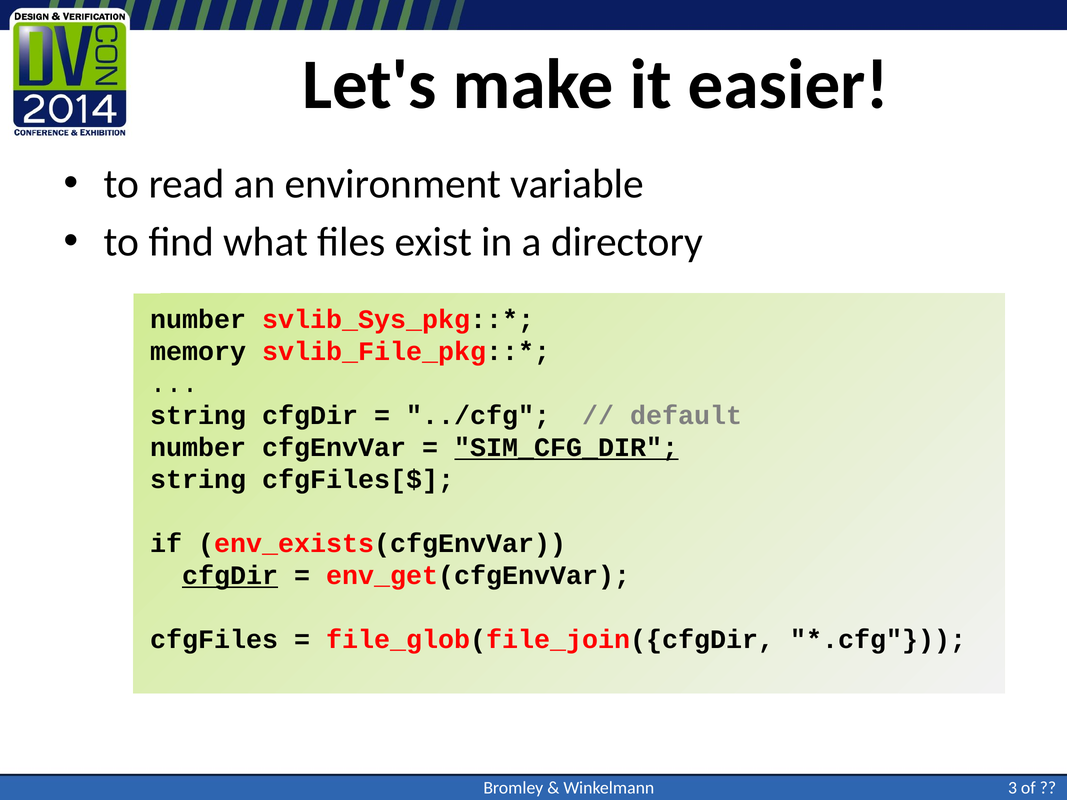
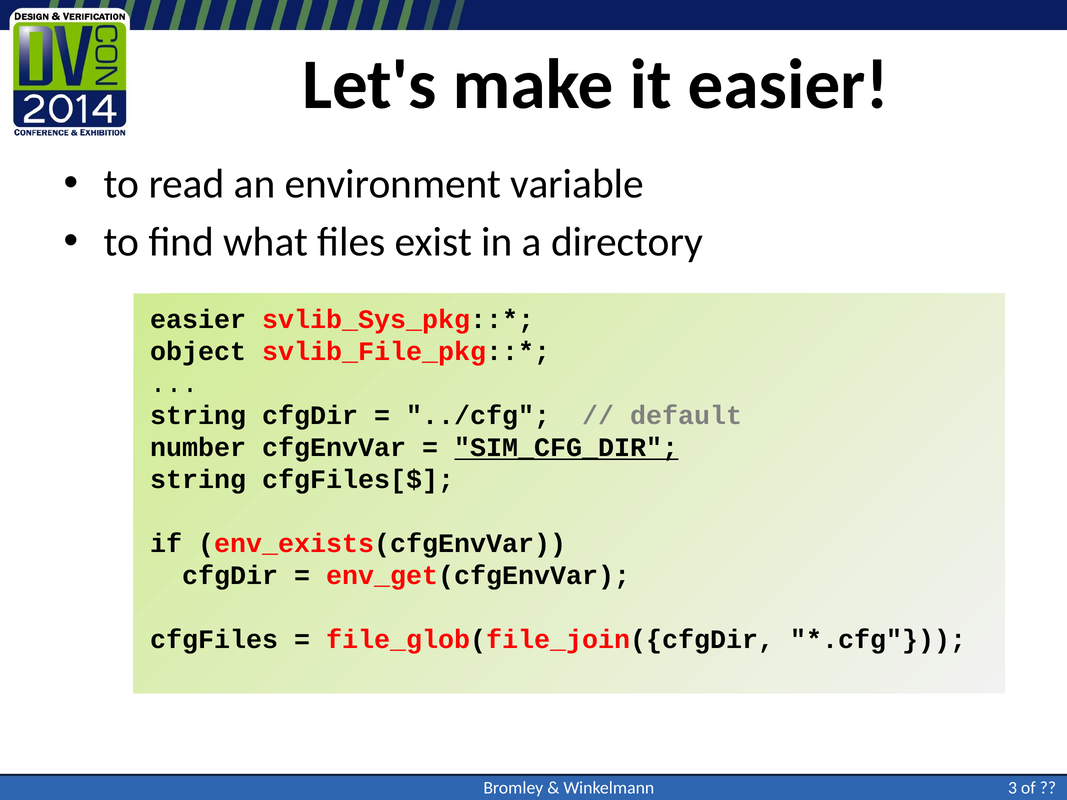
number at (198, 320): number -> easier
memory: memory -> object
cfgDir at (230, 576) underline: present -> none
